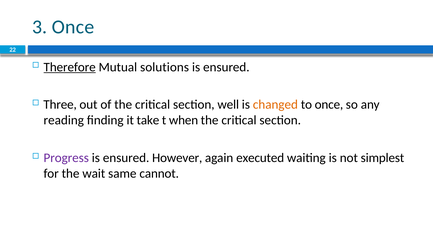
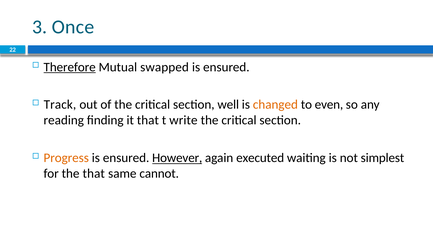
solutions: solutions -> swapped
Three: Three -> Track
to once: once -> even
it take: take -> that
when: when -> write
Progress colour: purple -> orange
However underline: none -> present
the wait: wait -> that
